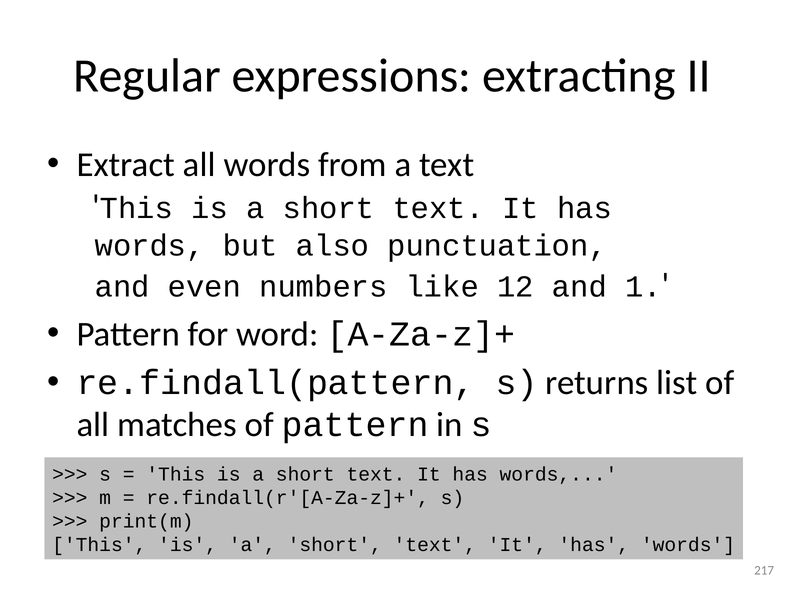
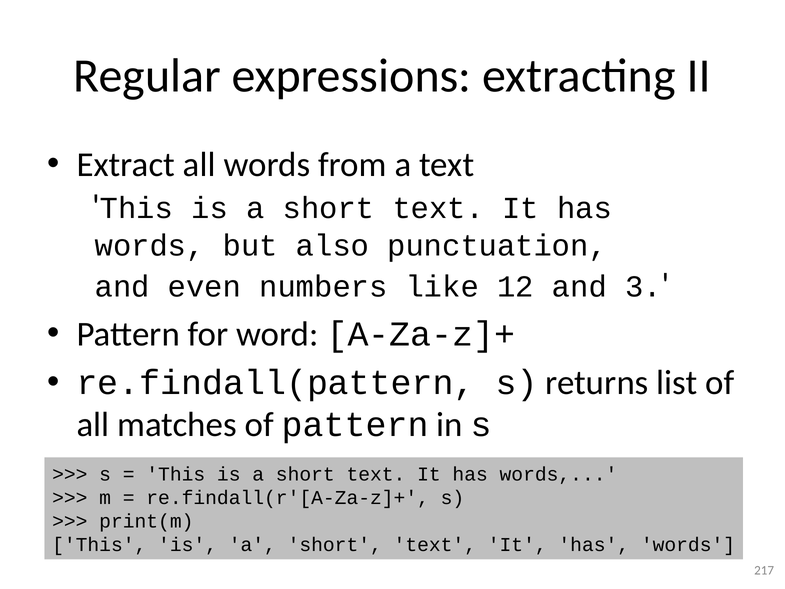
1: 1 -> 3
